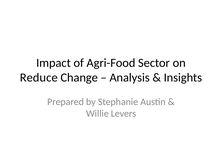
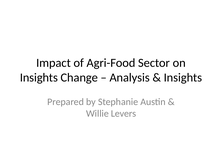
Reduce at (39, 78): Reduce -> Insights
